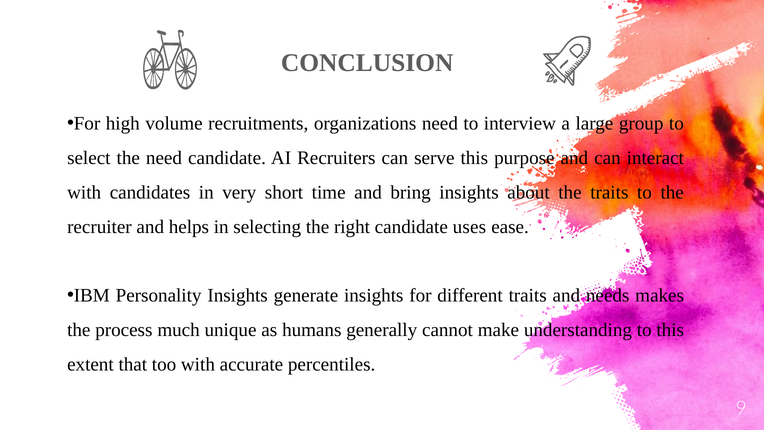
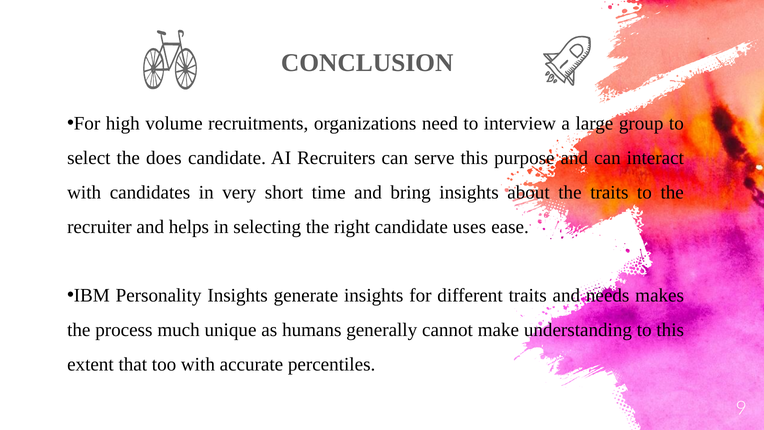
the need: need -> does
